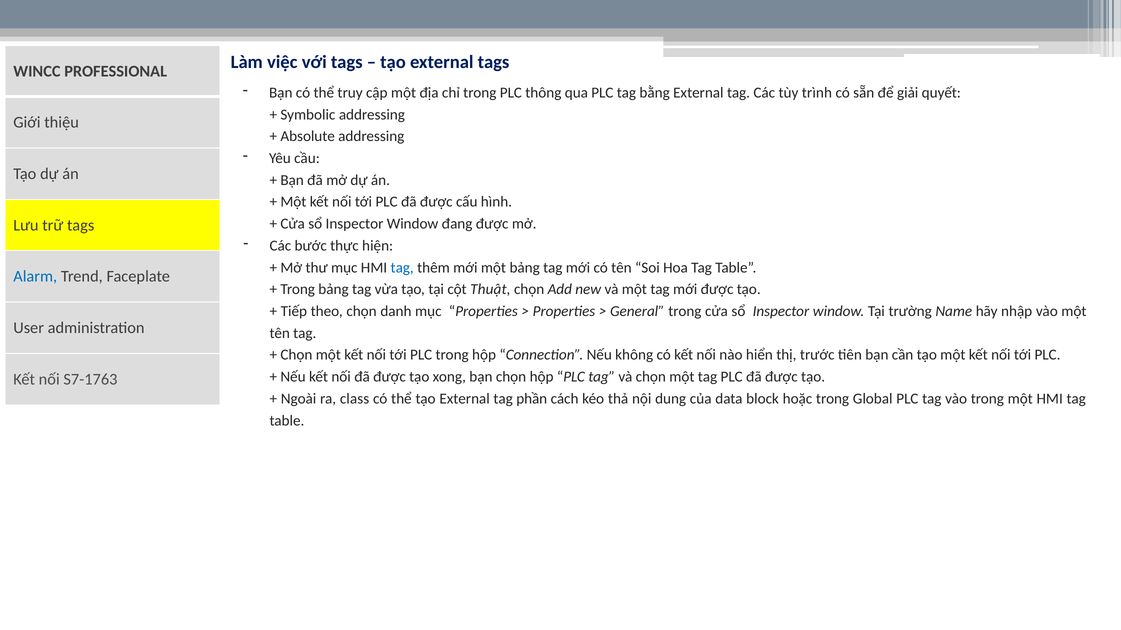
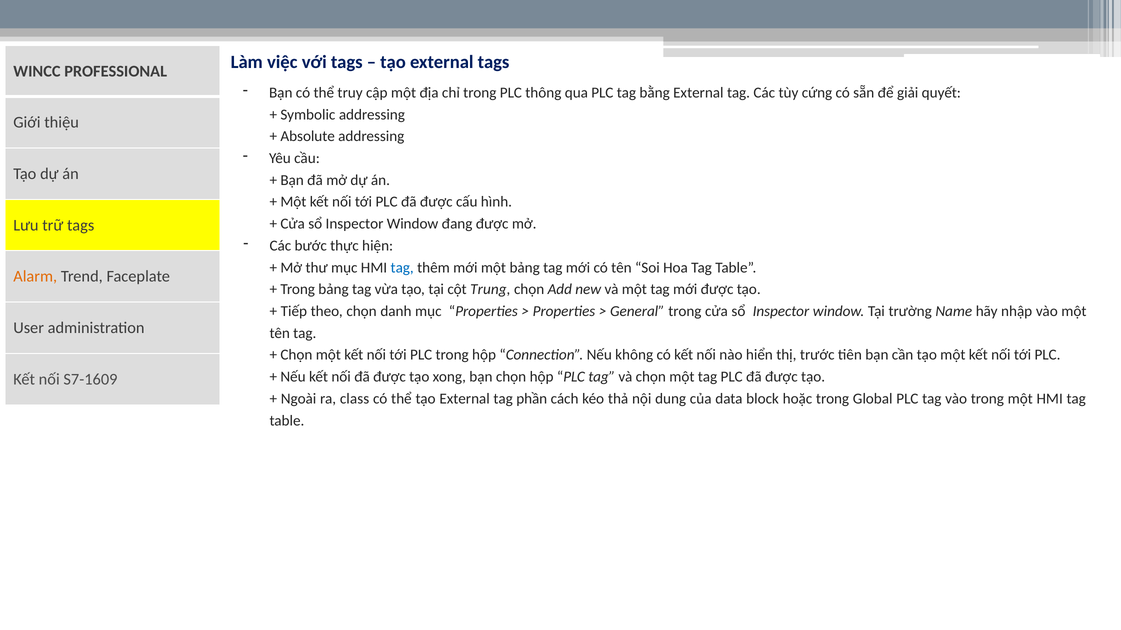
trình: trình -> cứng
Alarm colour: blue -> orange
Thuật: Thuật -> Trung
S7-1763: S7-1763 -> S7-1609
